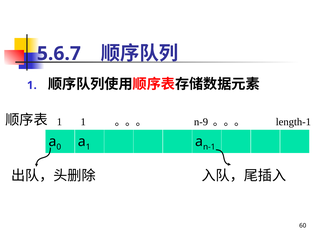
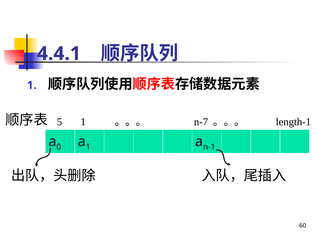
5.6.7: 5.6.7 -> 4.4.1
1 at (59, 122): 1 -> 5
n-9: n-9 -> n-7
